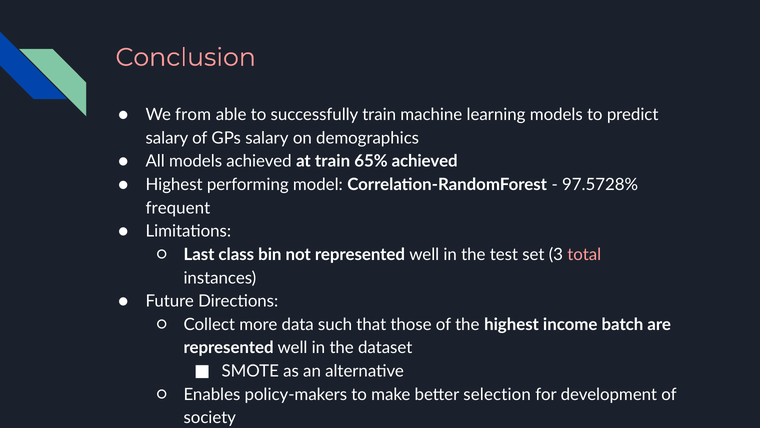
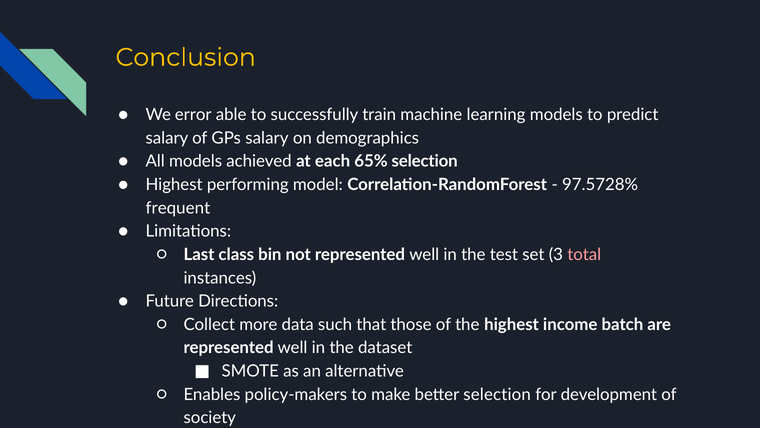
Conclusion colour: pink -> yellow
from: from -> error
at train: train -> each
65% achieved: achieved -> selection
